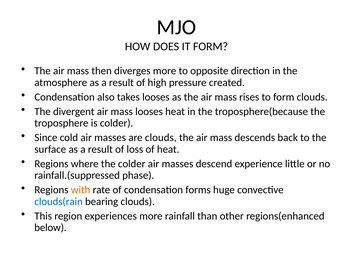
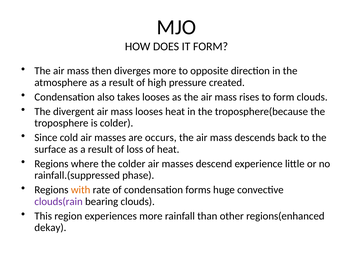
are clouds: clouds -> occurs
clouds(rain colour: blue -> purple
below: below -> dekay
